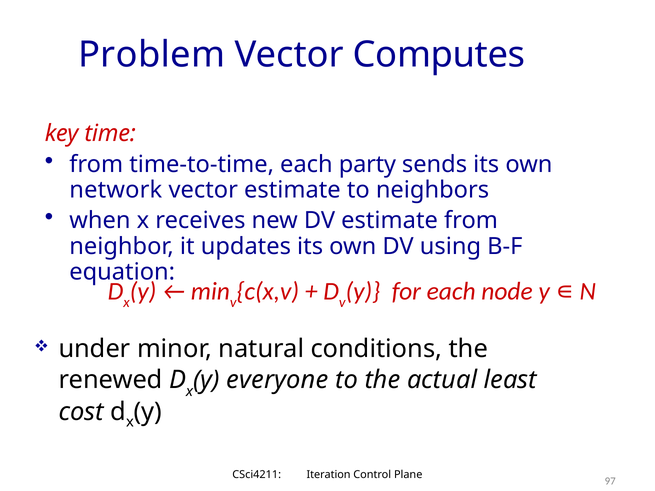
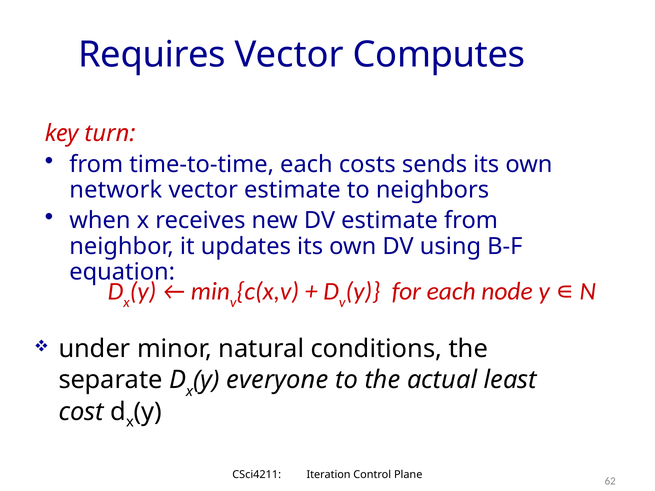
Problem: Problem -> Requires
time: time -> turn
party: party -> costs
renewed: renewed -> separate
97: 97 -> 62
